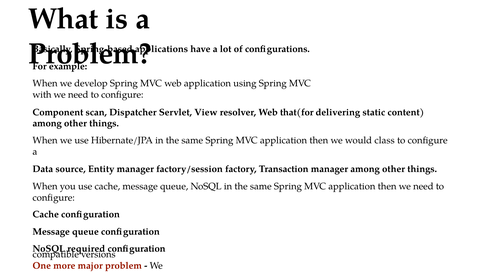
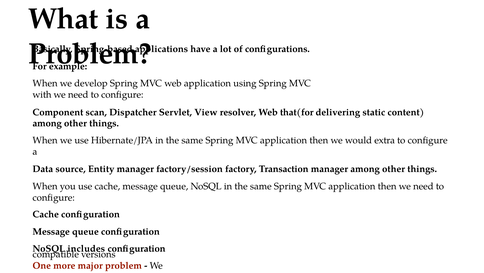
class: class -> extra
required: required -> includes
